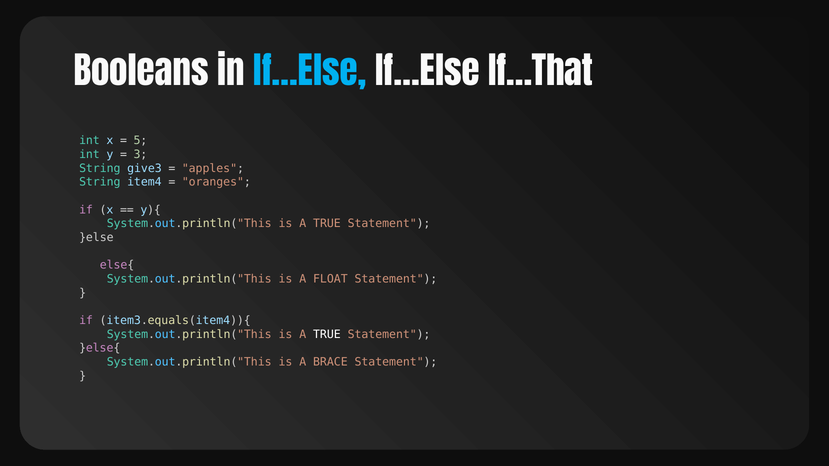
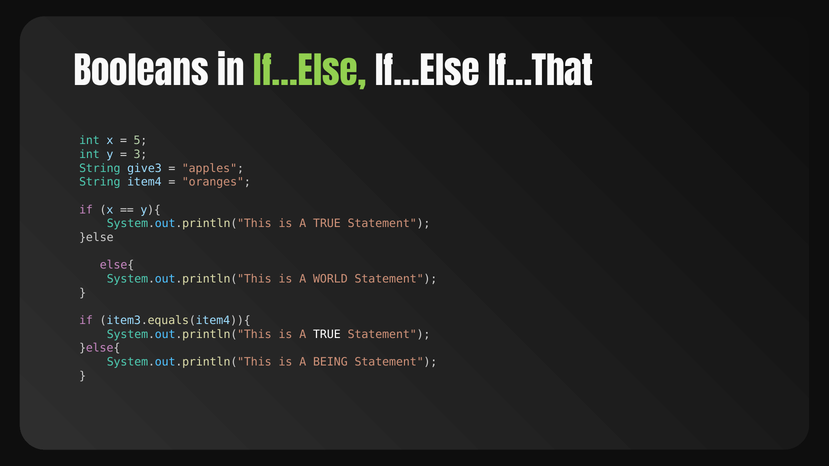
If…Else at (310, 73) colour: light blue -> light green
FLOAT: FLOAT -> WORLD
BRACE: BRACE -> BEING
